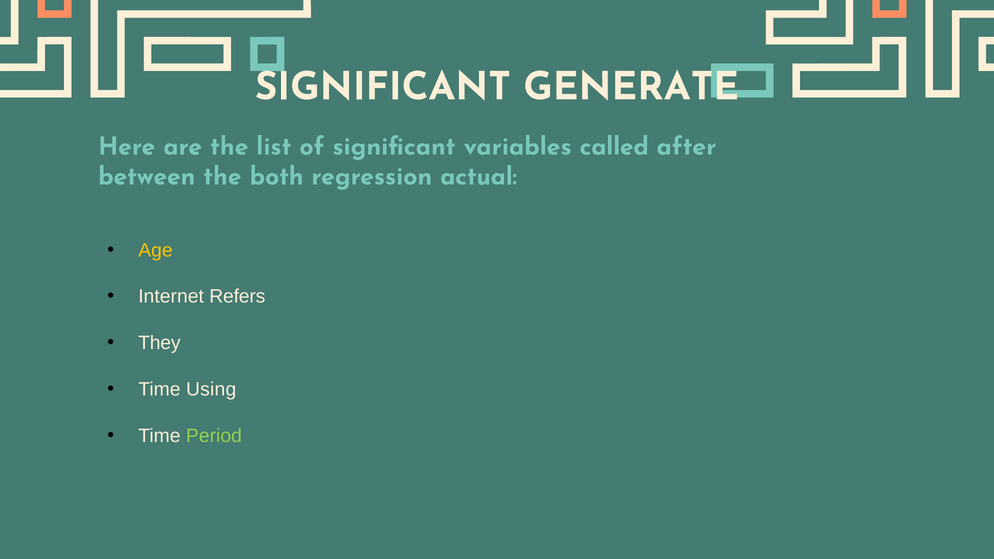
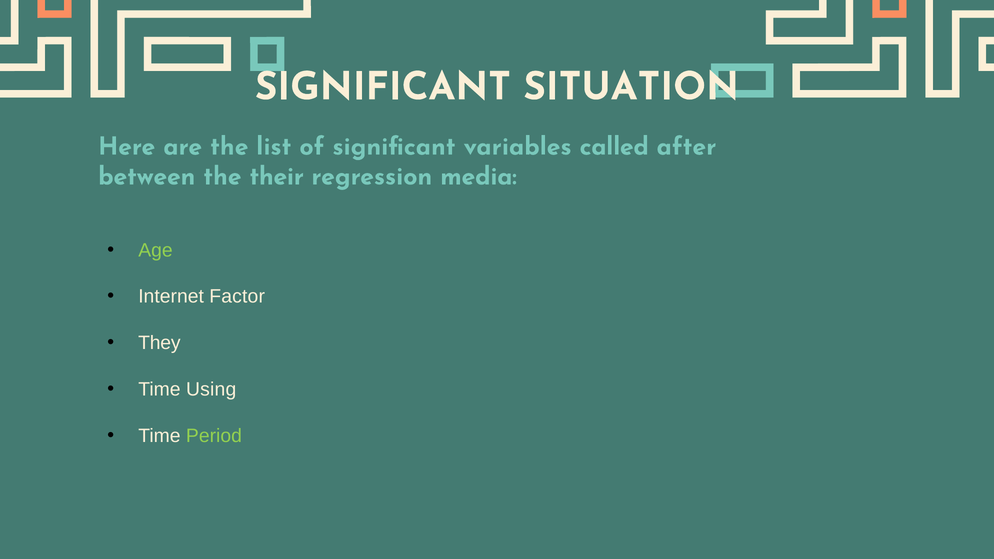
GENERATE: GENERATE -> SITUATION
both: both -> their
actual: actual -> media
Age colour: yellow -> light green
Refers: Refers -> Factor
